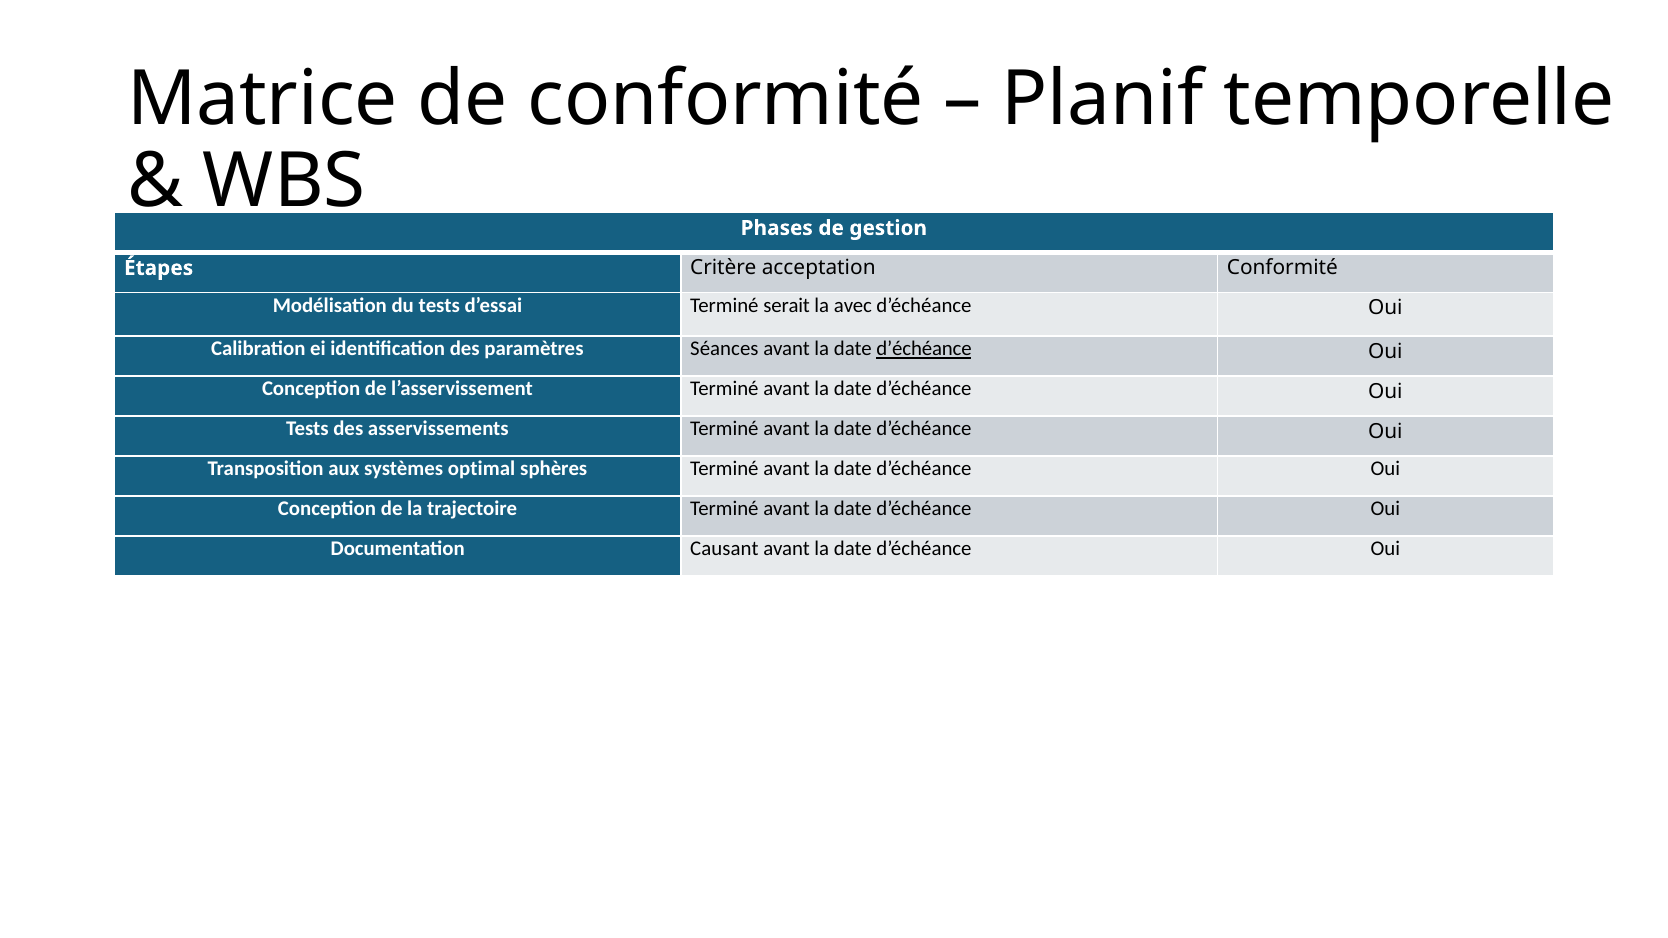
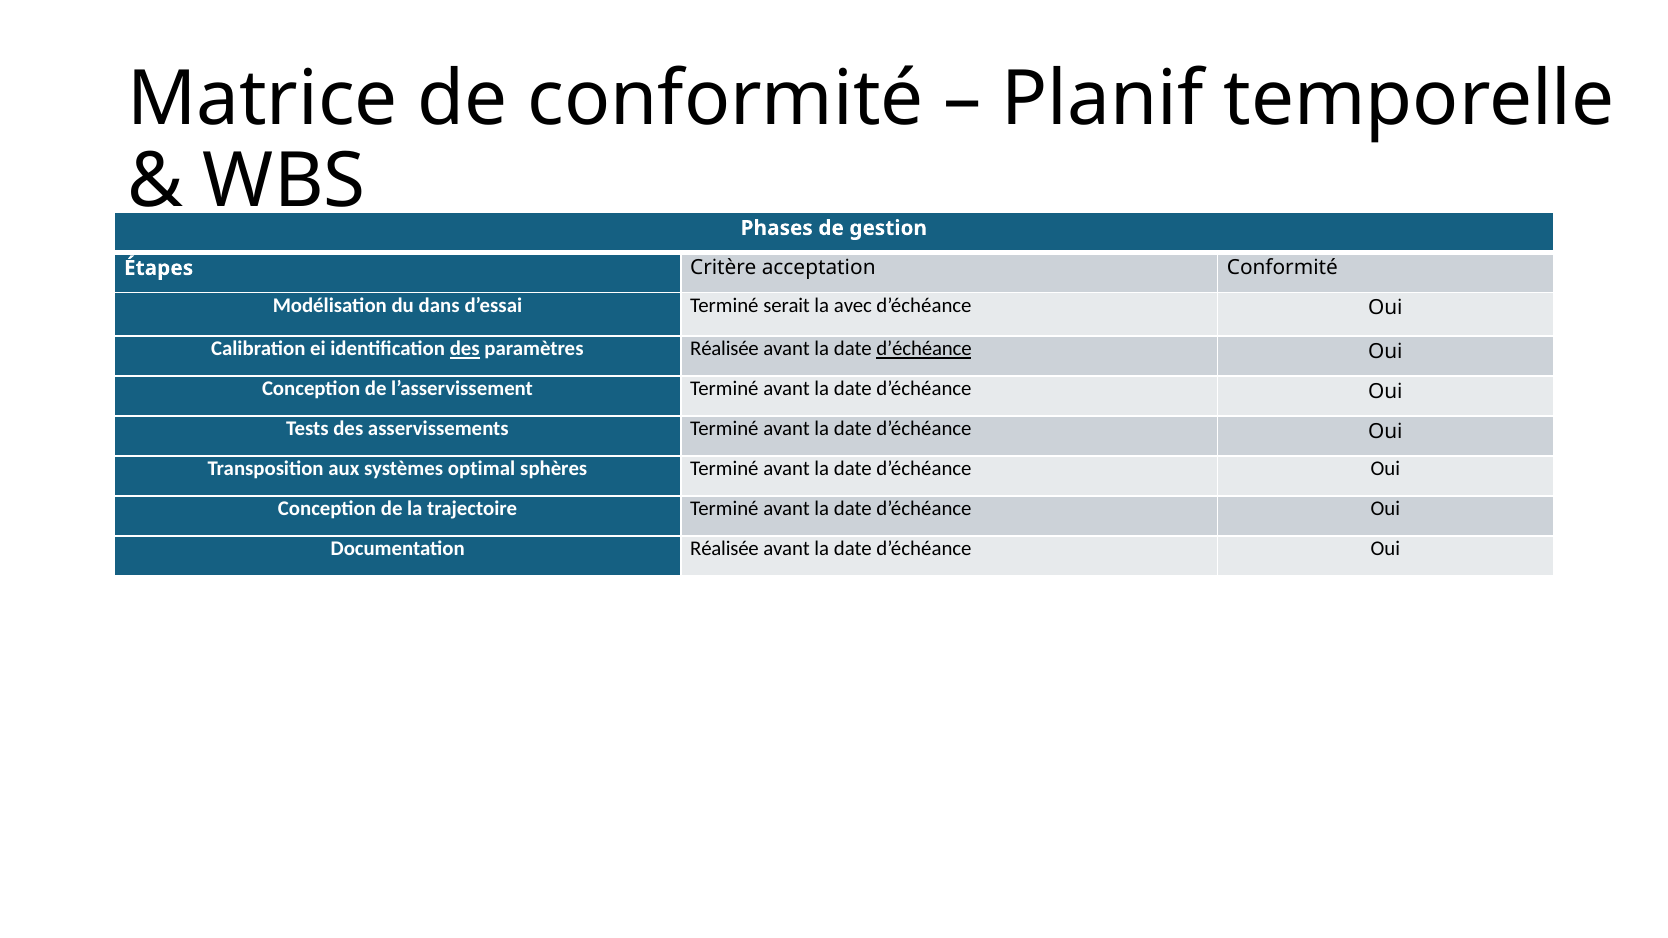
du tests: tests -> dans
des at (465, 349) underline: none -> present
paramètres Séances: Séances -> Réalisée
Documentation Causant: Causant -> Réalisée
